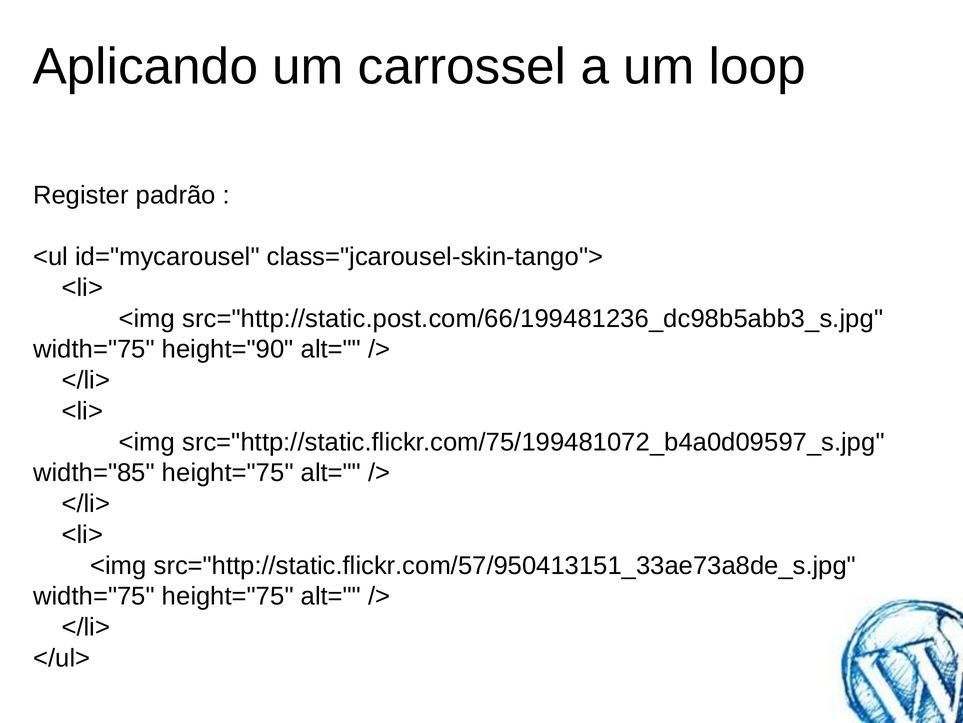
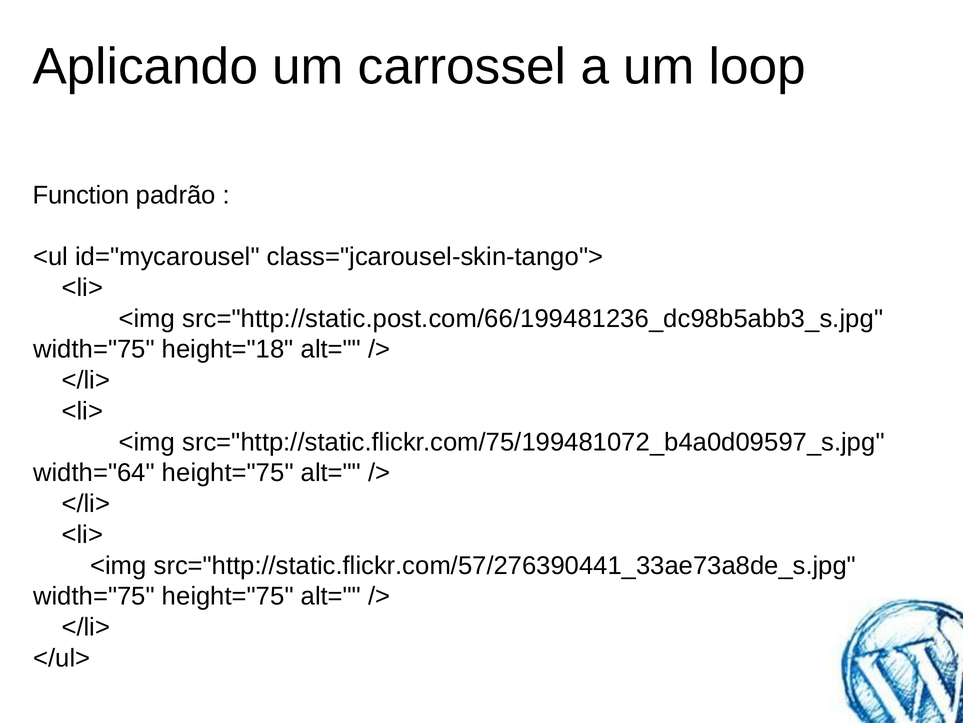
Register: Register -> Function
height="90: height="90 -> height="18
width="85: width="85 -> width="64
src="http://static.flickr.com/57/950413151_33ae73a8de_s.jpg: src="http://static.flickr.com/57/950413151_33ae73a8de_s.jpg -> src="http://static.flickr.com/57/276390441_33ae73a8de_s.jpg
